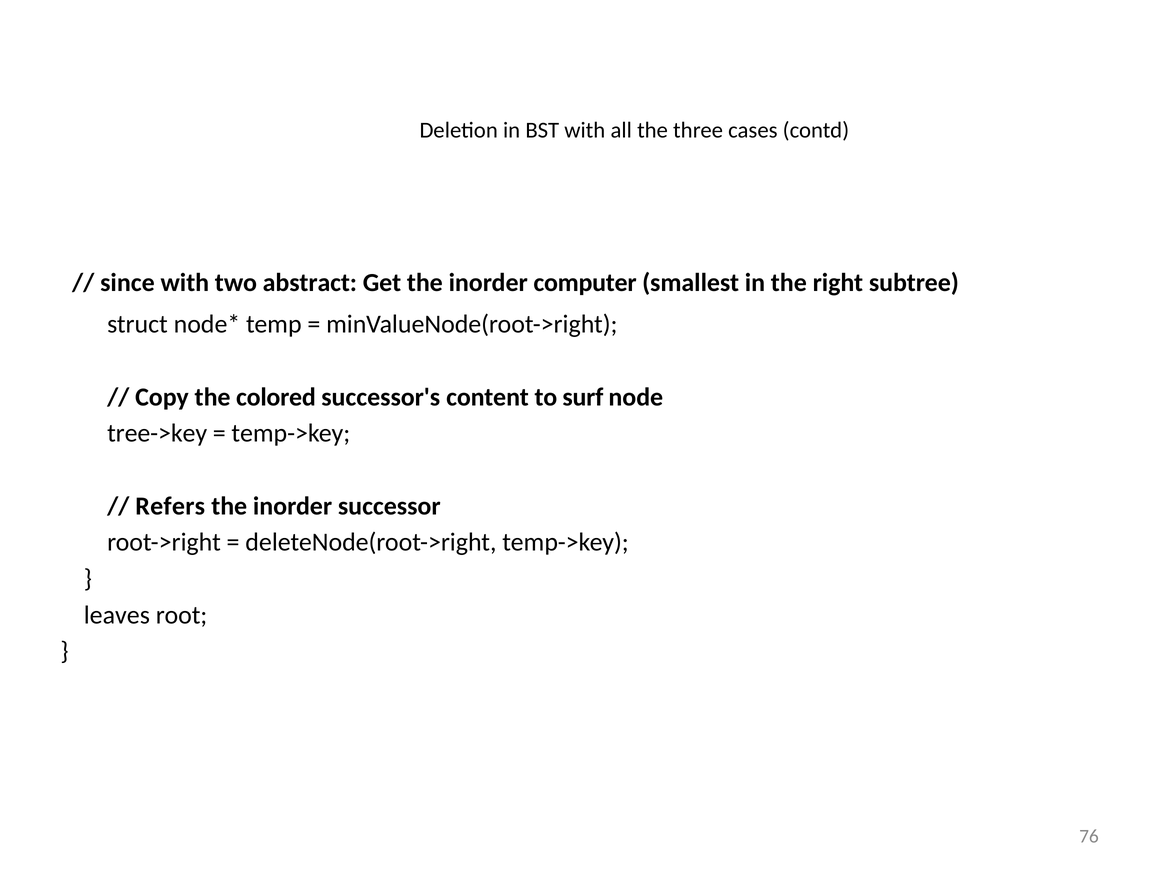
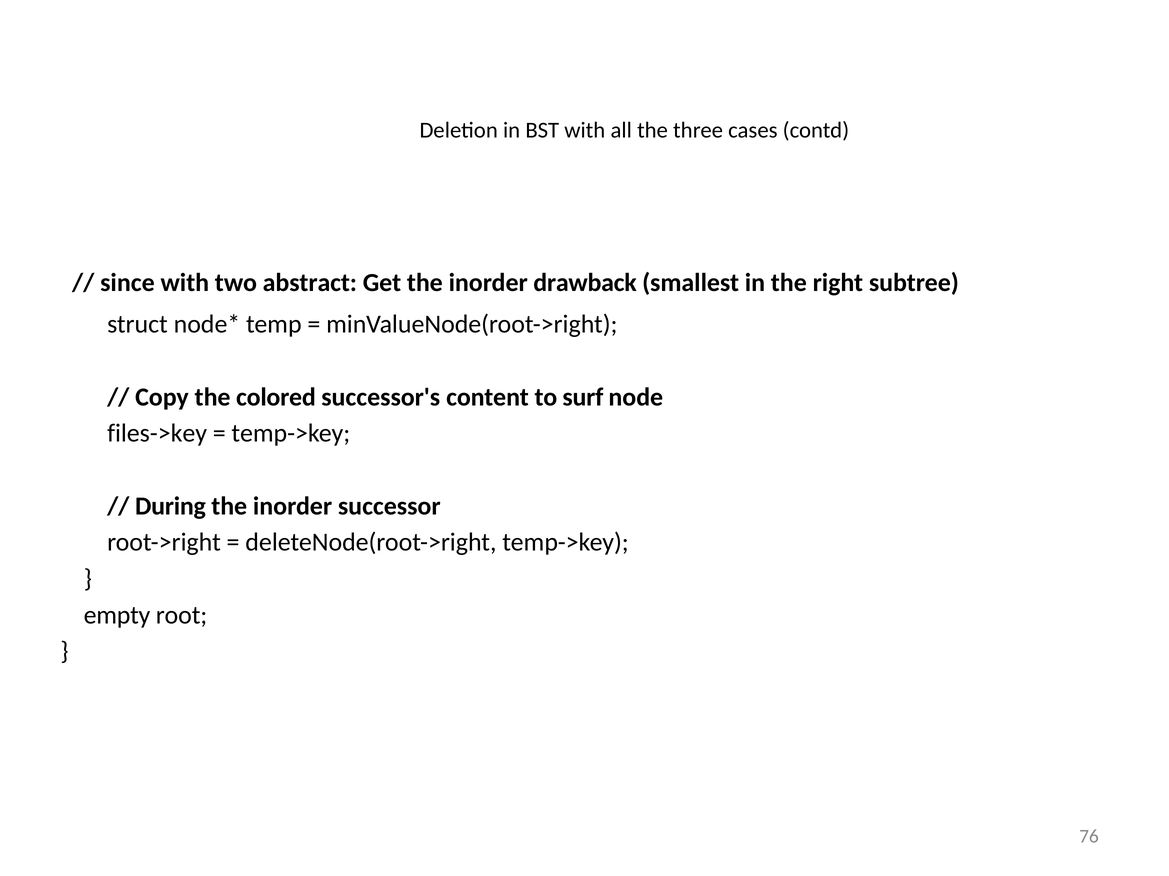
computer: computer -> drawback
tree->key: tree->key -> files->key
Refers: Refers -> During
leaves: leaves -> empty
